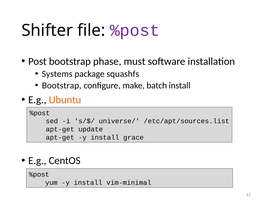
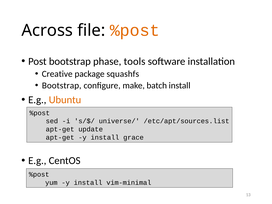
Shifter: Shifter -> Across
%post at (135, 30) colour: purple -> orange
must: must -> tools
Systems: Systems -> Creative
